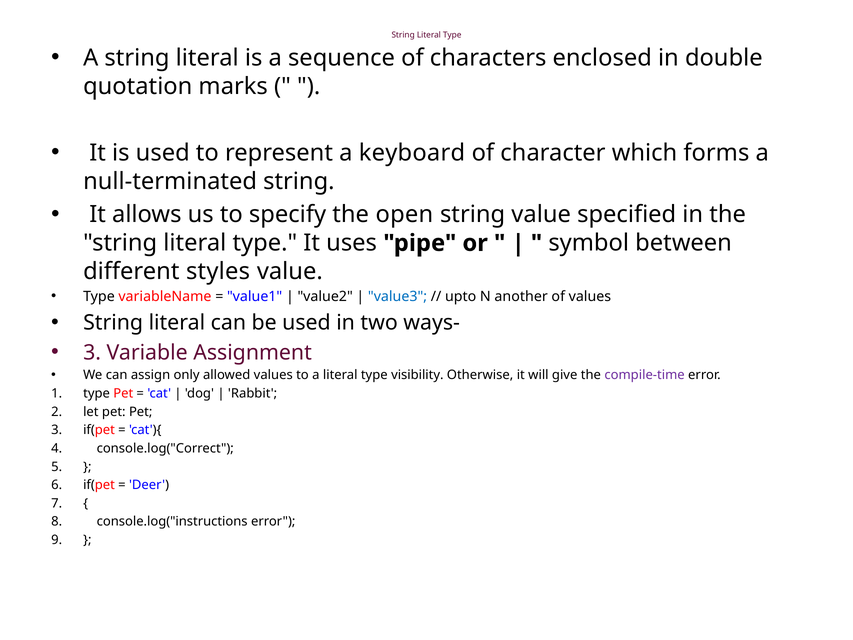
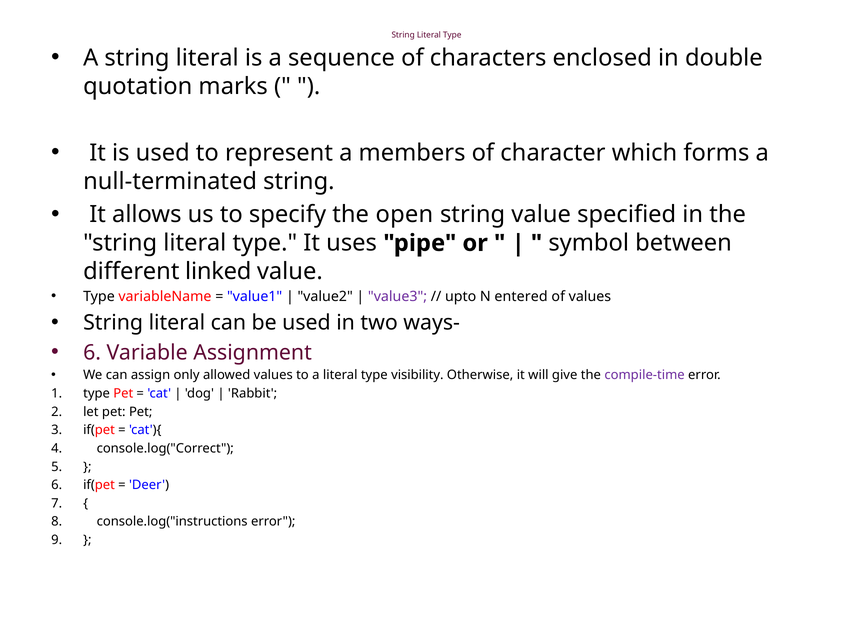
keyboard: keyboard -> members
styles: styles -> linked
value3 colour: blue -> purple
another: another -> entered
3 at (92, 352): 3 -> 6
